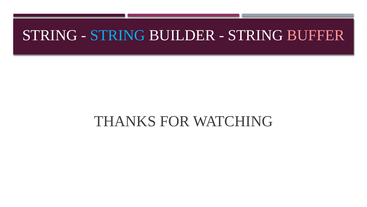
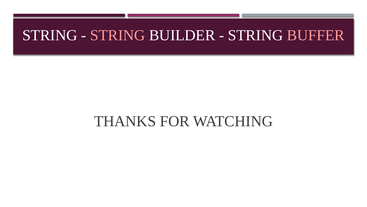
STRING at (118, 35) colour: light blue -> pink
